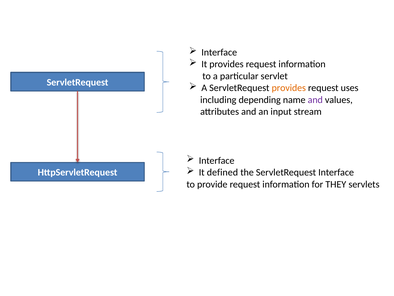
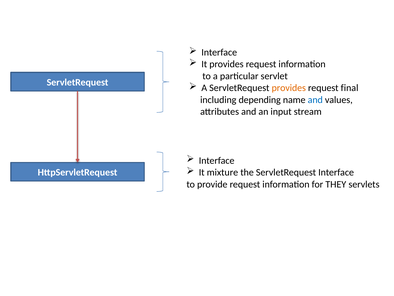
uses: uses -> final
and at (315, 100) colour: purple -> blue
defined: defined -> mixture
